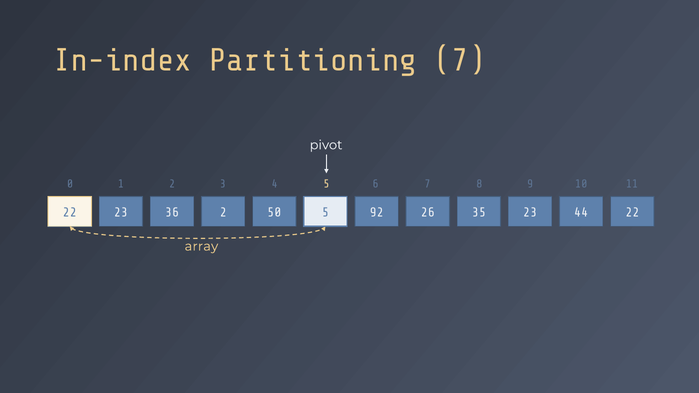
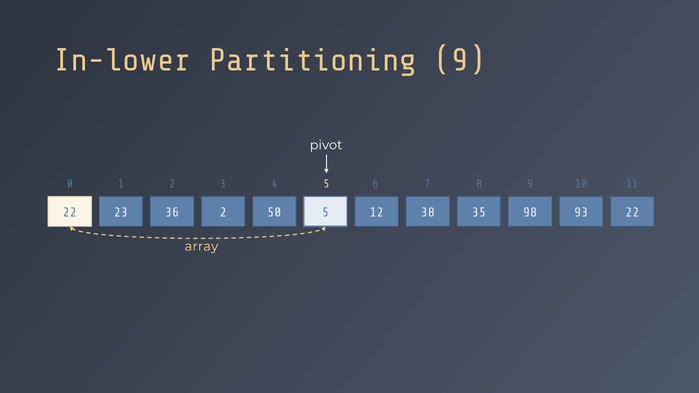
In-index: In-index -> In-lower
Partitioning 7: 7 -> 9
92: 92 -> 12
26: 26 -> 38
23 23: 23 -> 98
44: 44 -> 93
